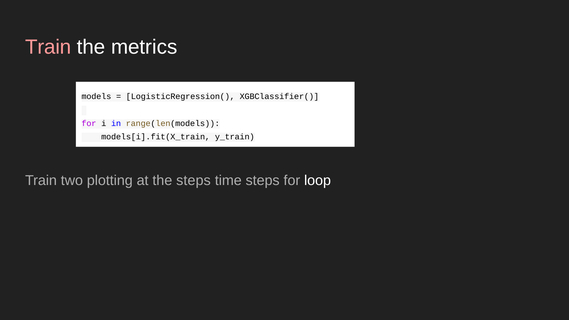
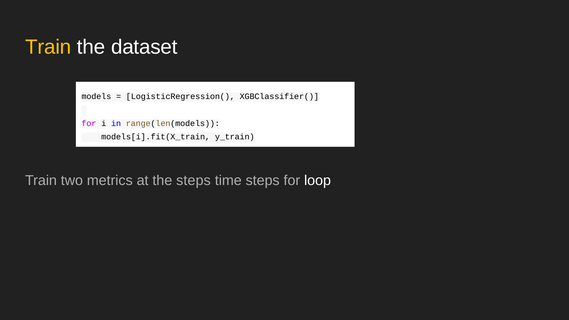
Train at (48, 47) colour: pink -> yellow
metrics: metrics -> dataset
plotting: plotting -> metrics
